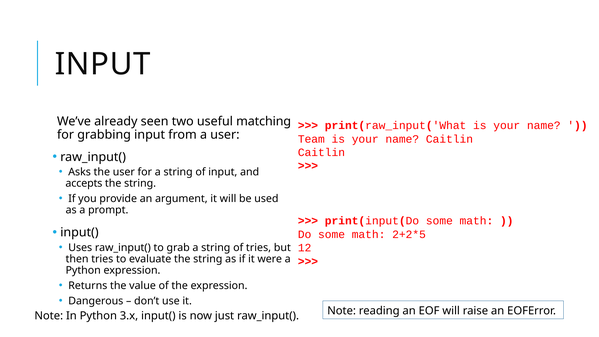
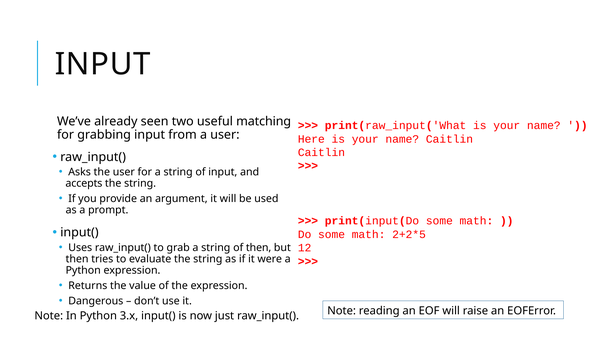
Team: Team -> Here
of tries: tries -> then
